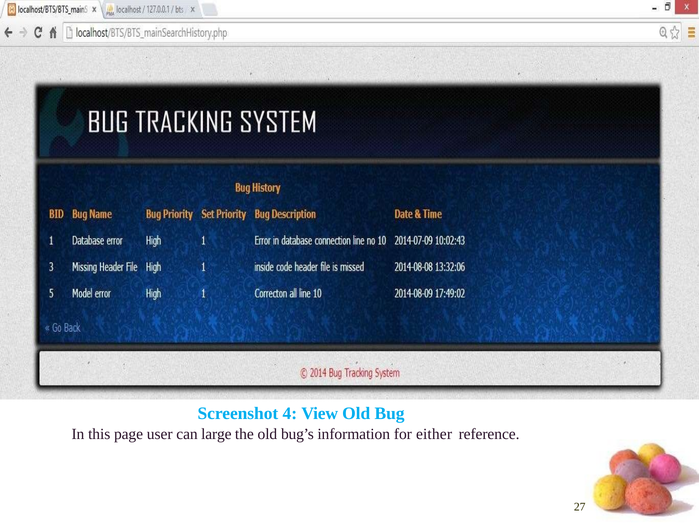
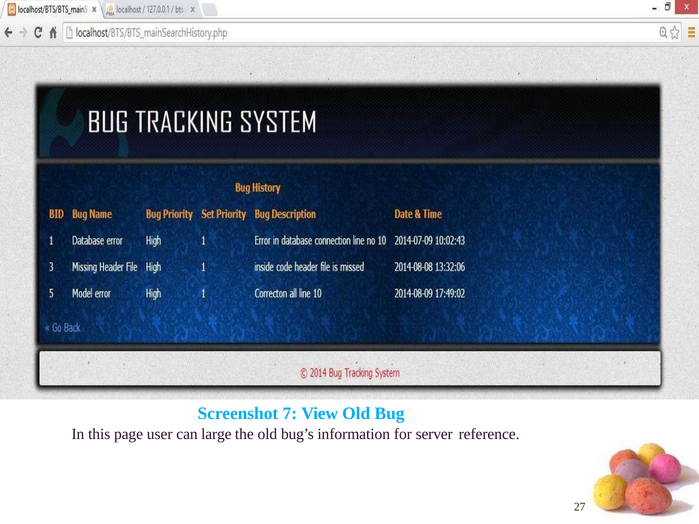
4: 4 -> 7
either: either -> server
